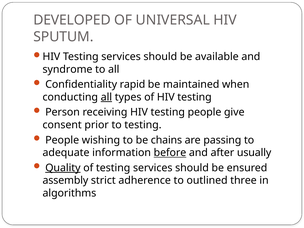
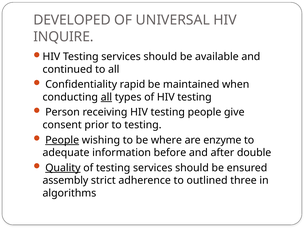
SPUTUM: SPUTUM -> INQUIRE
syndrome: syndrome -> continued
People at (62, 140) underline: none -> present
chains: chains -> where
passing: passing -> enzyme
before underline: present -> none
usually: usually -> double
